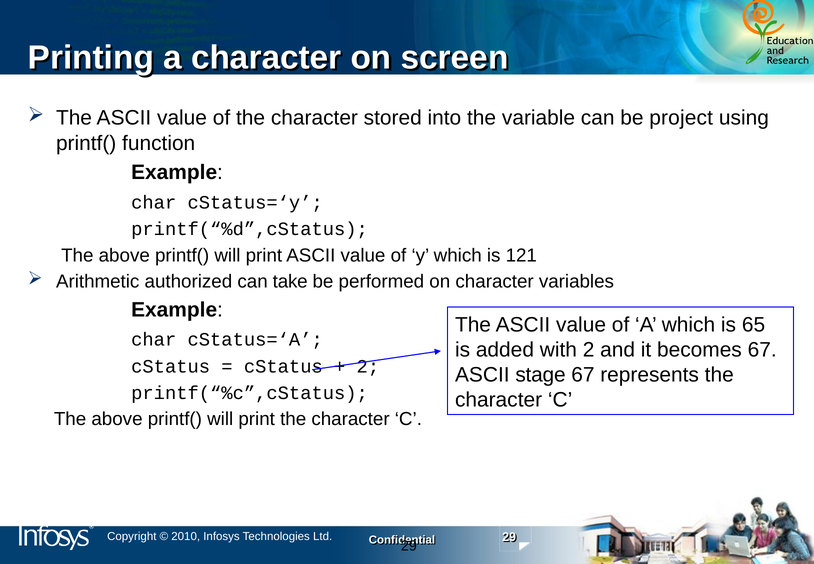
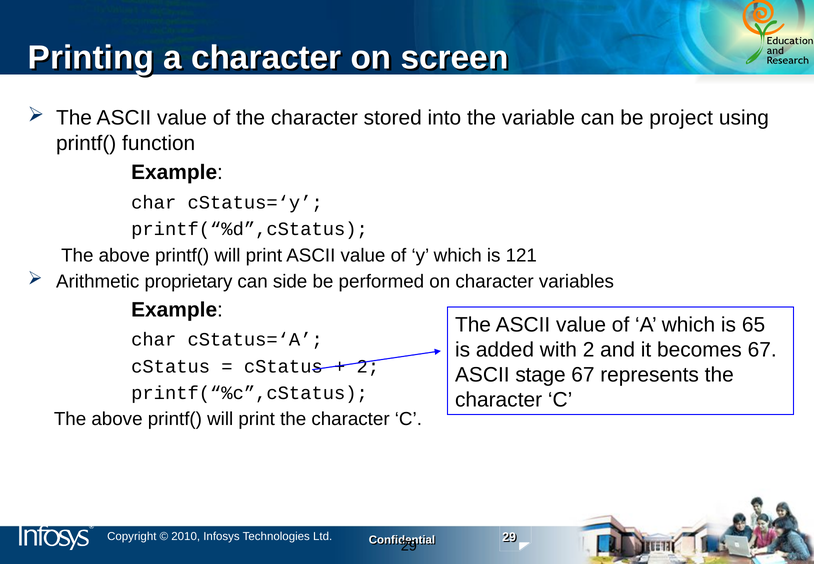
authorized: authorized -> proprietary
take: take -> side
